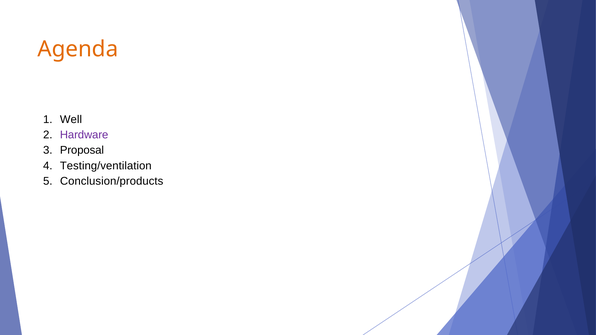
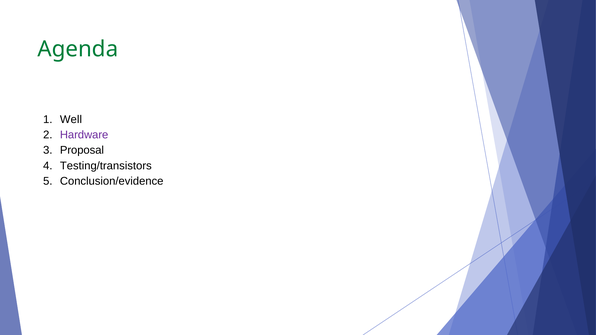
Agenda colour: orange -> green
Testing/ventilation: Testing/ventilation -> Testing/transistors
Conclusion/products: Conclusion/products -> Conclusion/evidence
